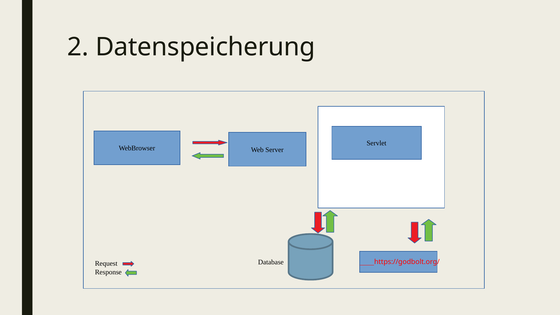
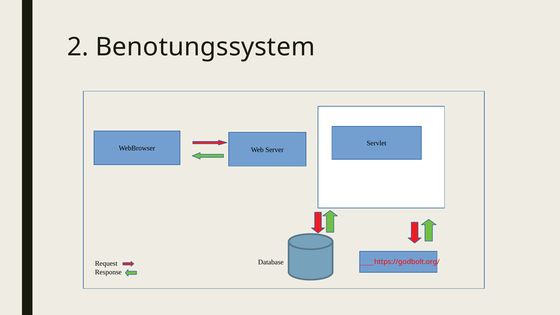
Datenspeicherung: Datenspeicherung -> Benotungssystem
